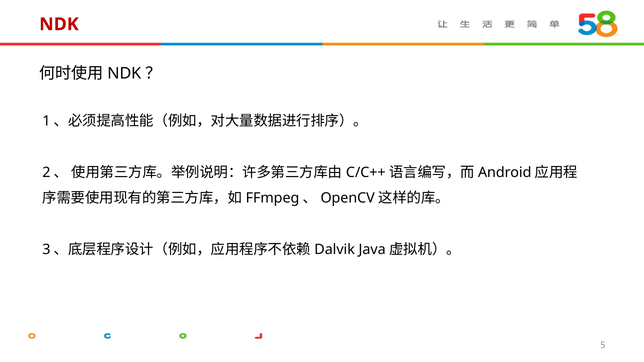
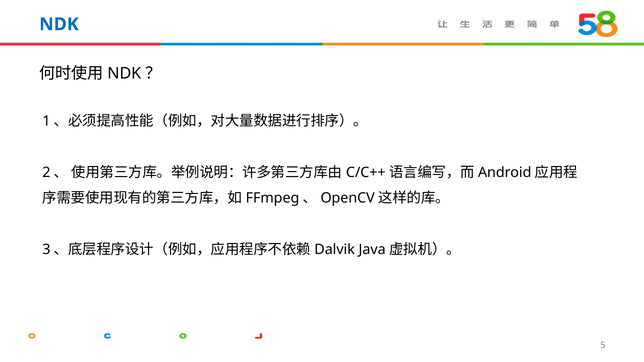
NDK colour: red -> blue
